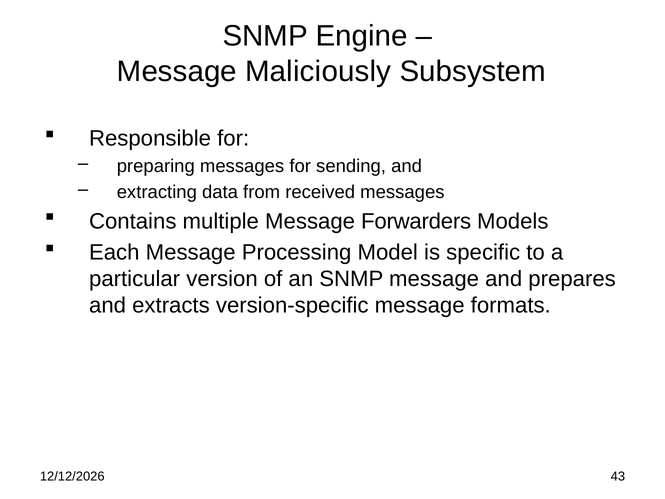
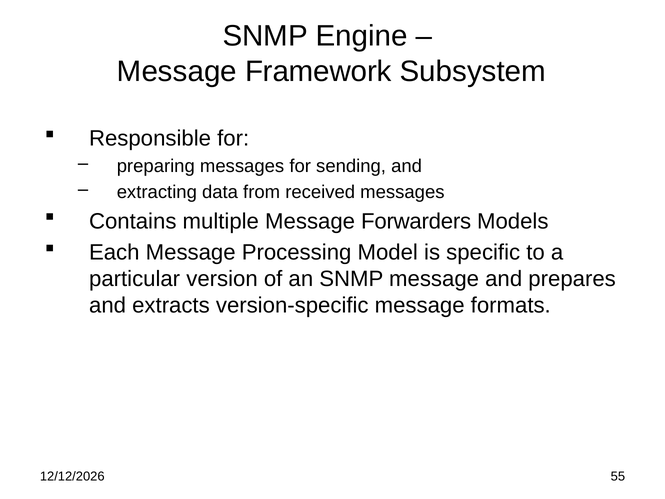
Maliciously: Maliciously -> Framework
43: 43 -> 55
